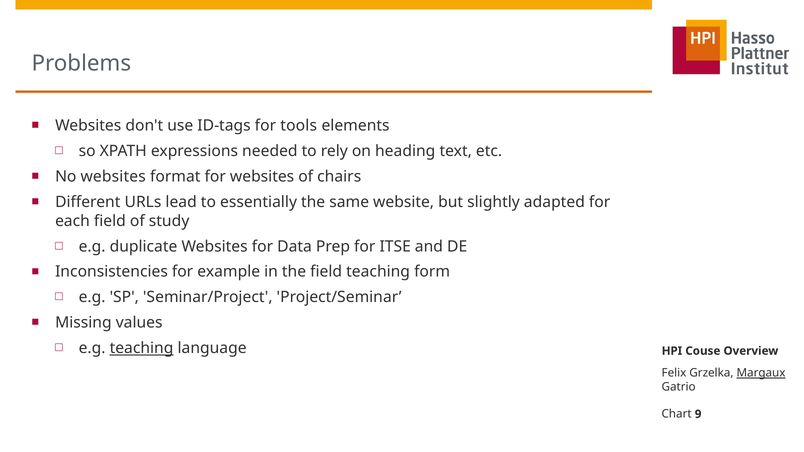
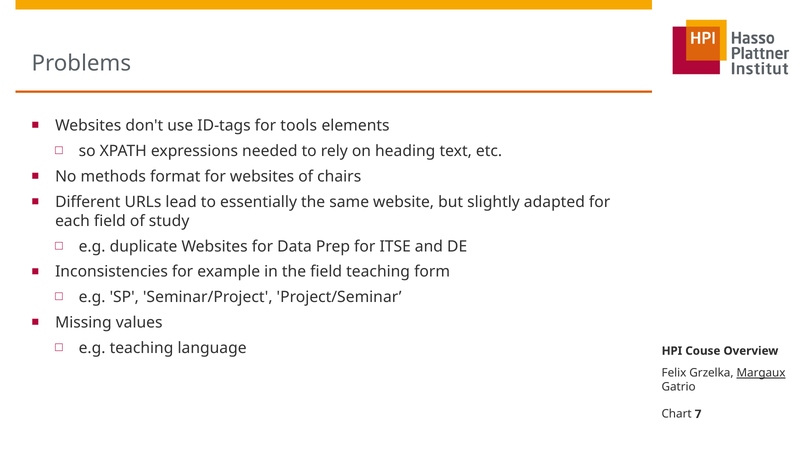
No websites: websites -> methods
teaching at (142, 348) underline: present -> none
9: 9 -> 7
